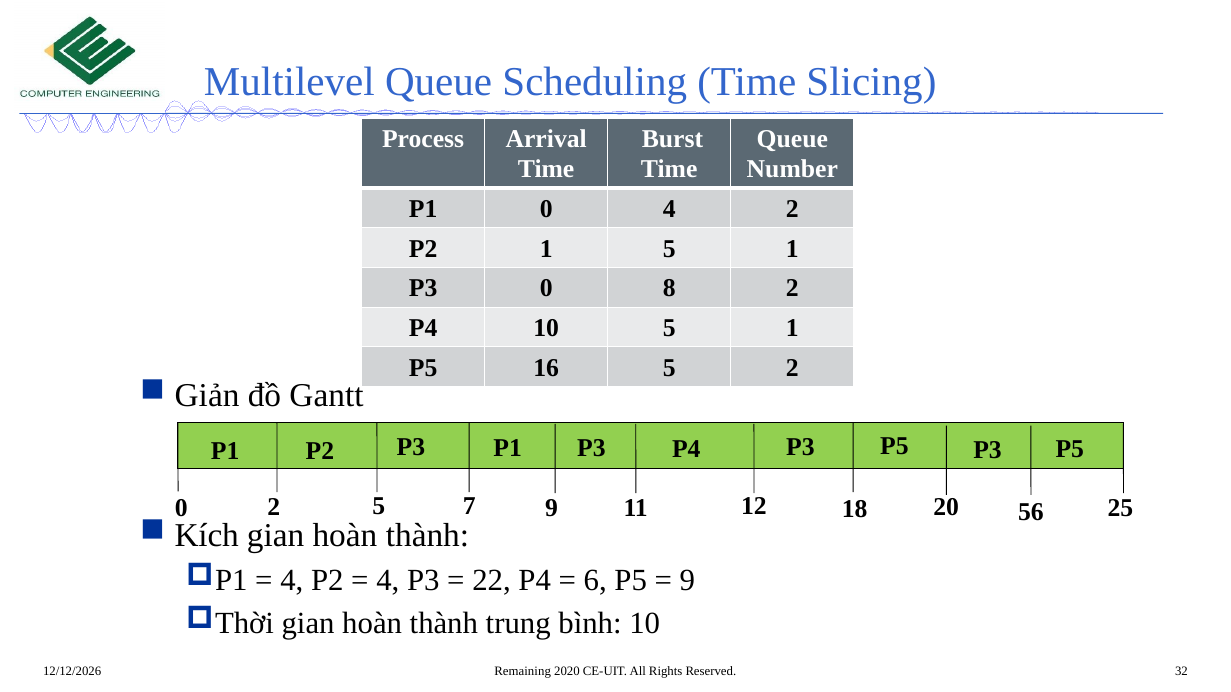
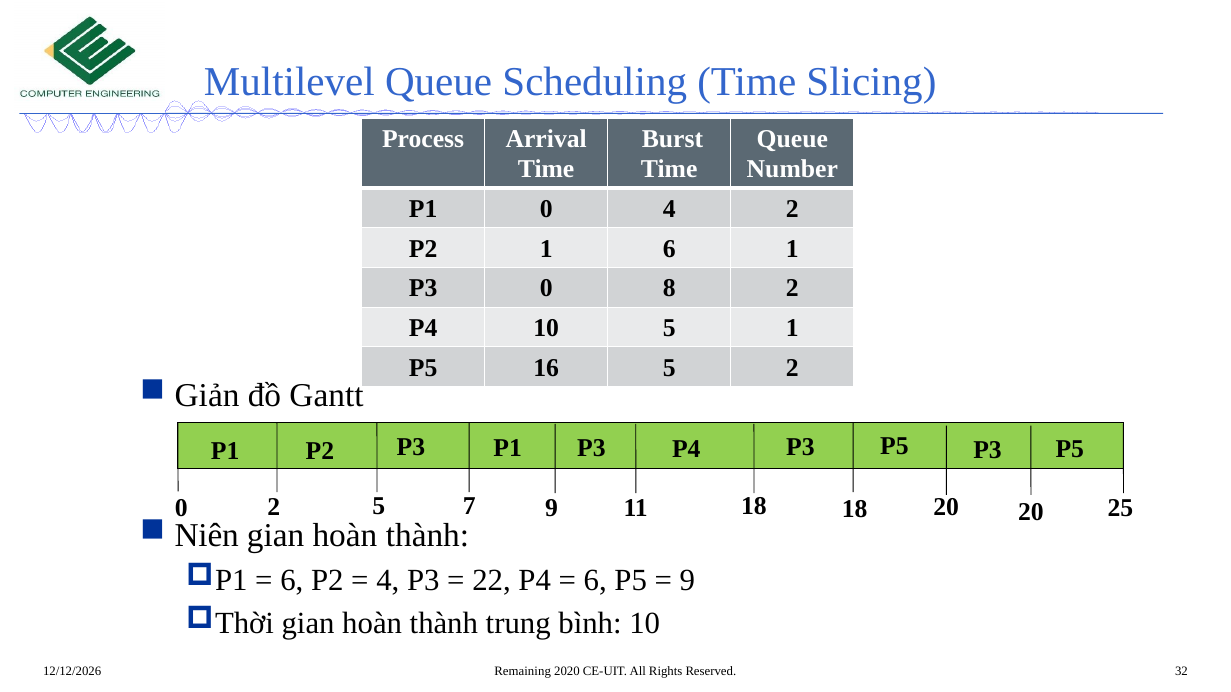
1 5: 5 -> 6
20 56: 56 -> 20
9 12: 12 -> 18
Kích: Kích -> Niên
4 at (292, 580): 4 -> 6
